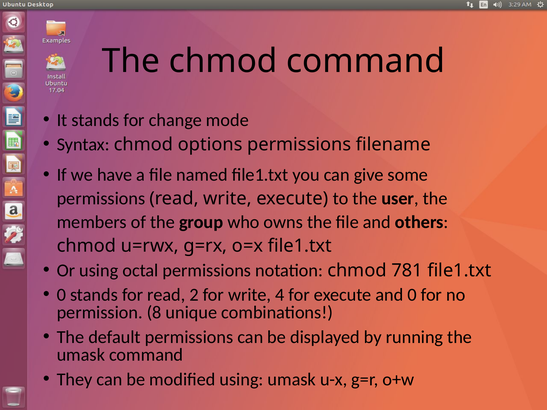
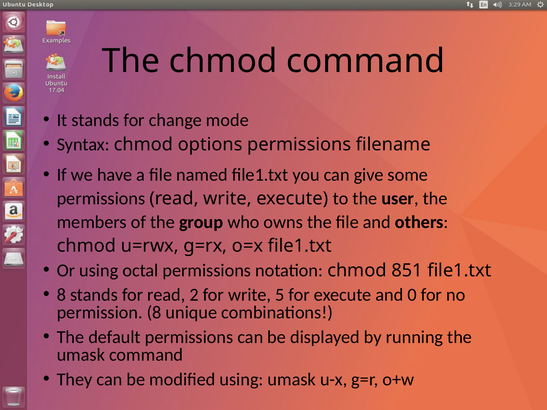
781: 781 -> 851
0 at (61, 295): 0 -> 8
4: 4 -> 5
